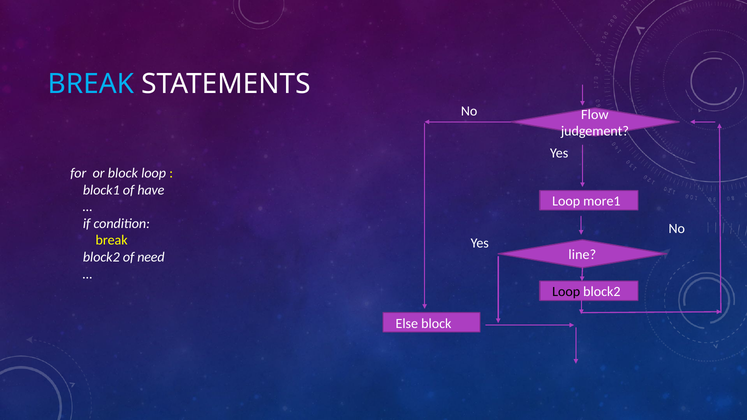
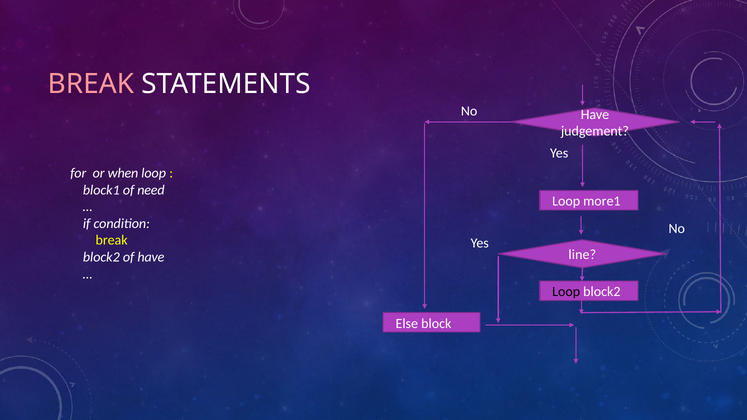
BREAK at (91, 84) colour: light blue -> pink
Flow at (595, 115): Flow -> Have
or block: block -> when
have: have -> need
of need: need -> have
